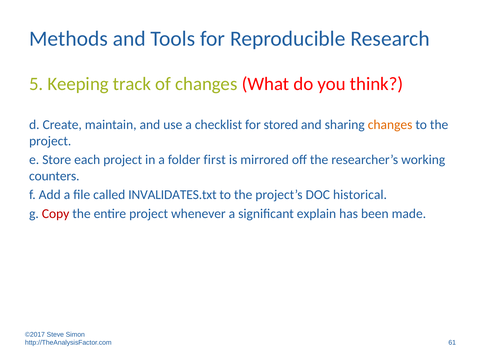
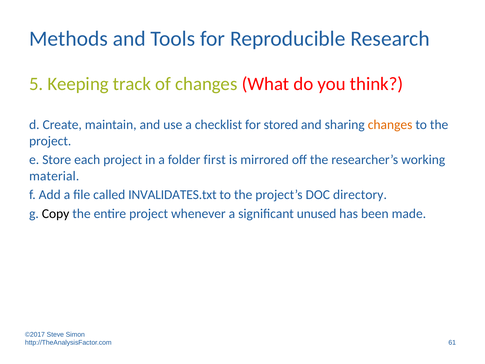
counters: counters -> material
historical: historical -> directory
Copy colour: red -> black
explain: explain -> unused
